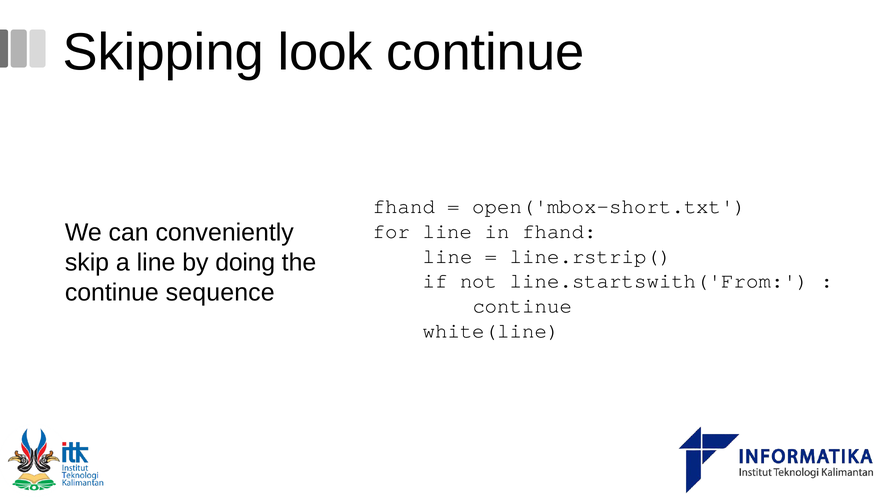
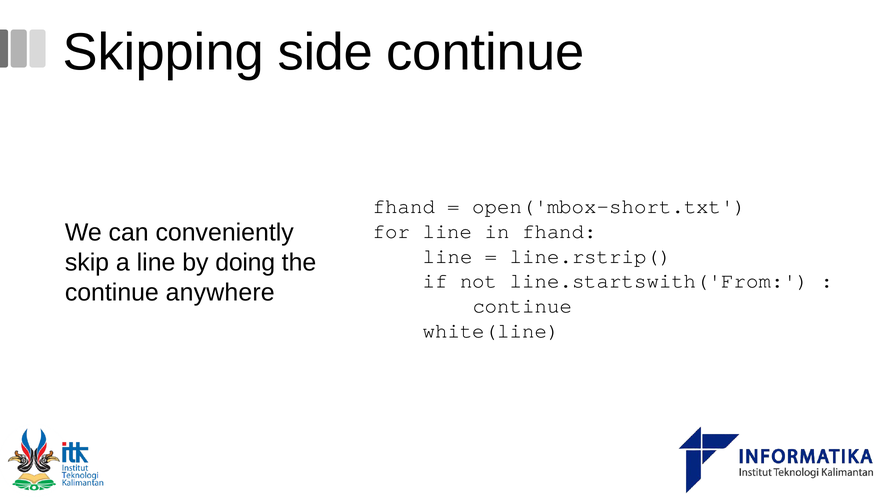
look: look -> side
sequence: sequence -> anywhere
